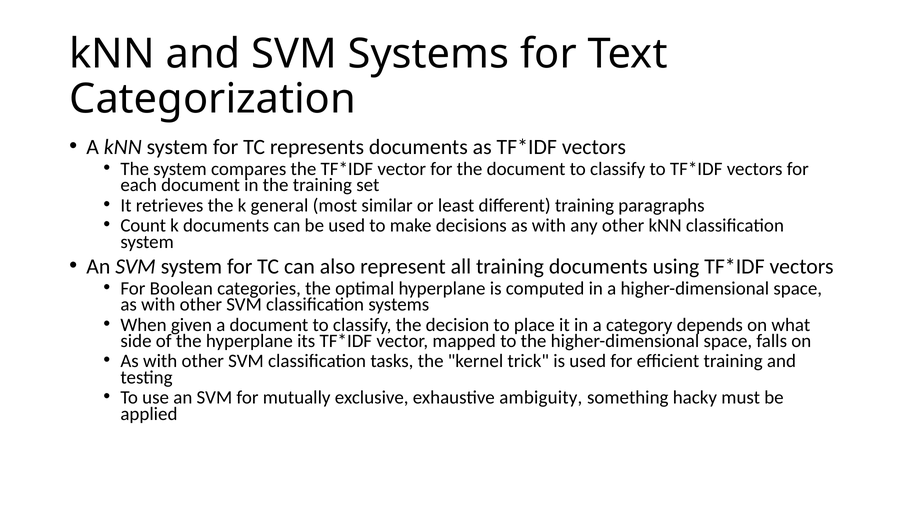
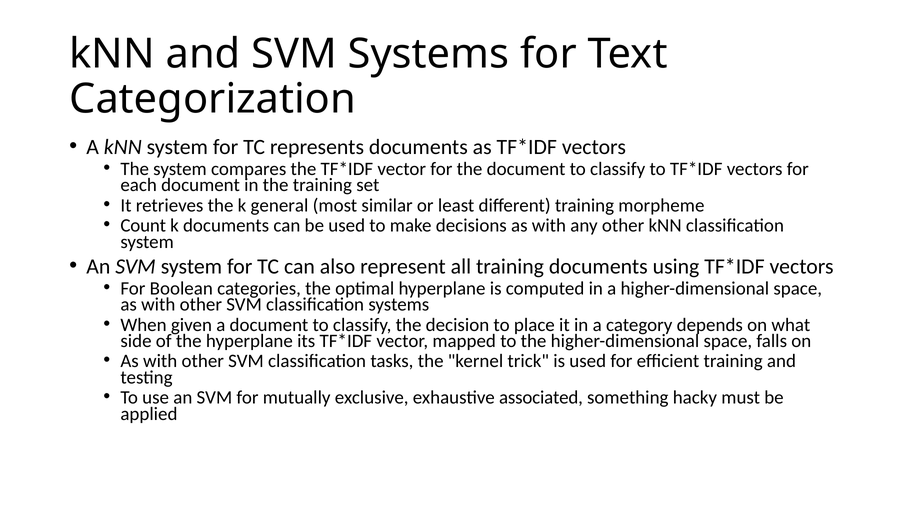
paragraphs: paragraphs -> morpheme
ambiguity: ambiguity -> associated
